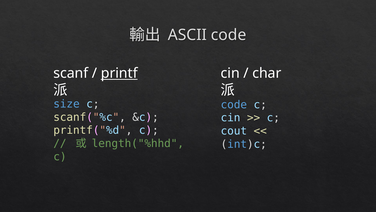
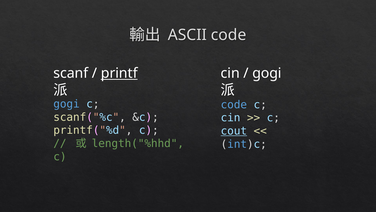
char at (267, 73): char -> gogi
size at (66, 104): size -> gogi
cout underline: none -> present
